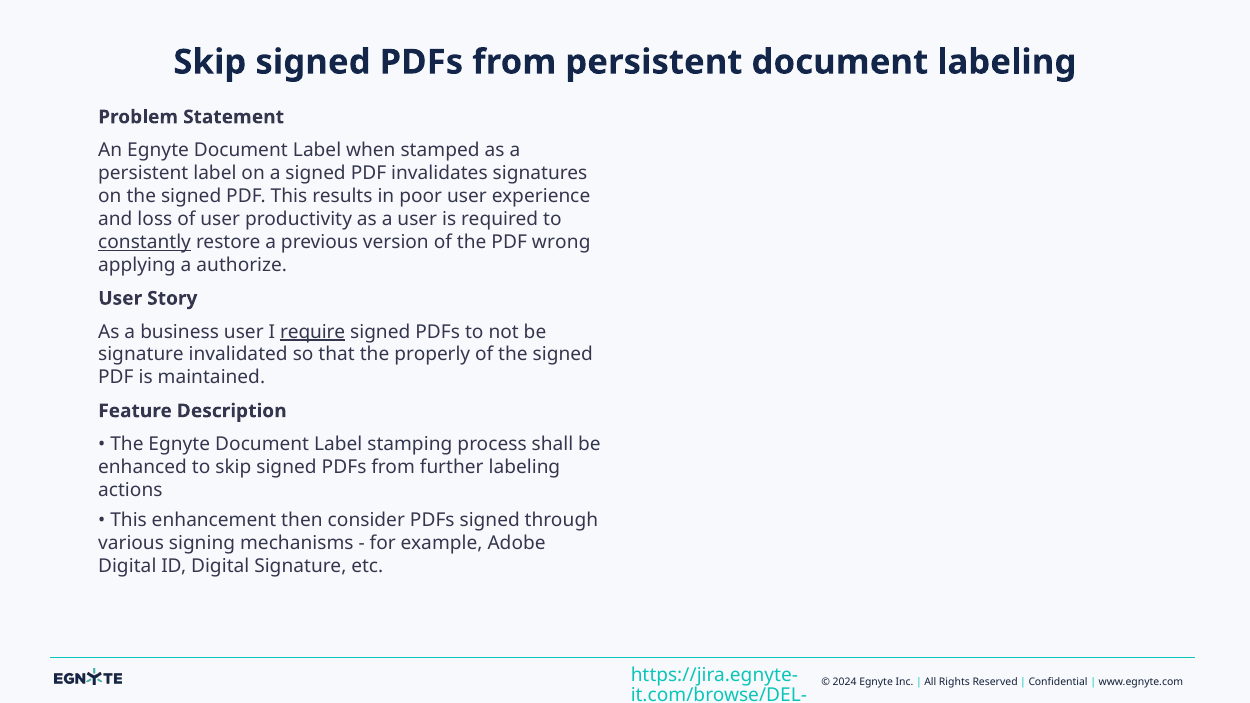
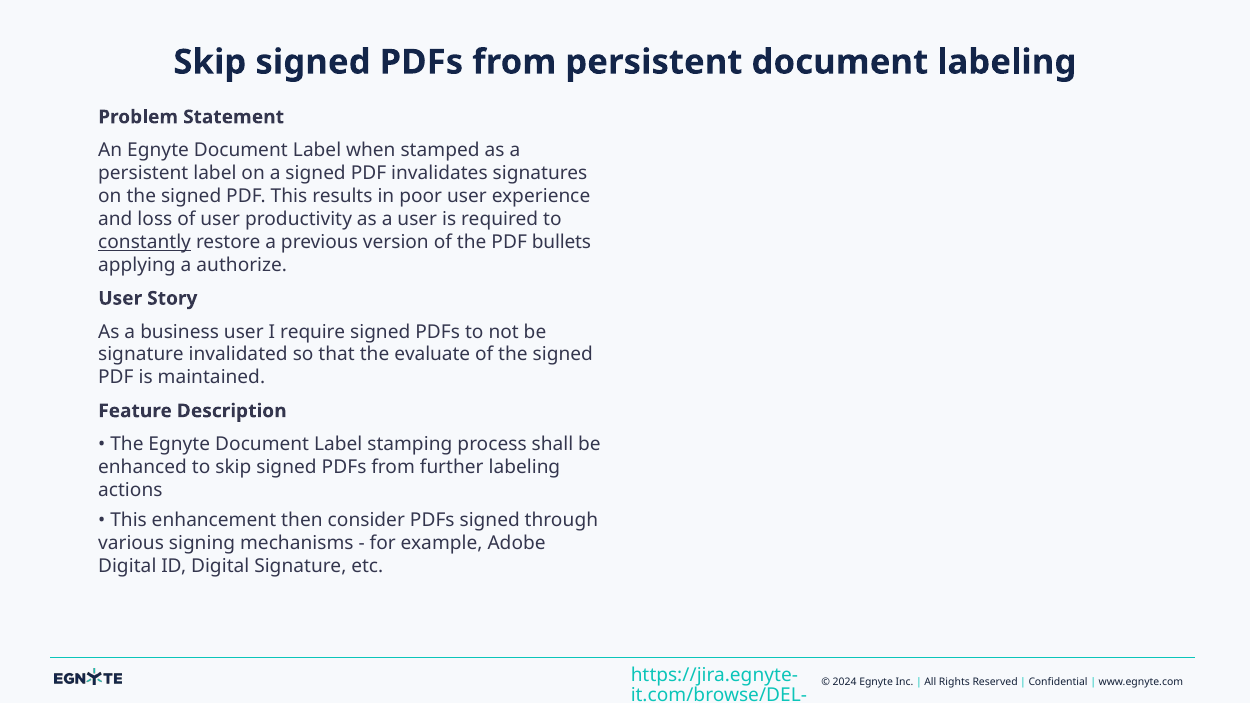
wrong: wrong -> bullets
require underline: present -> none
properly: properly -> evaluate
